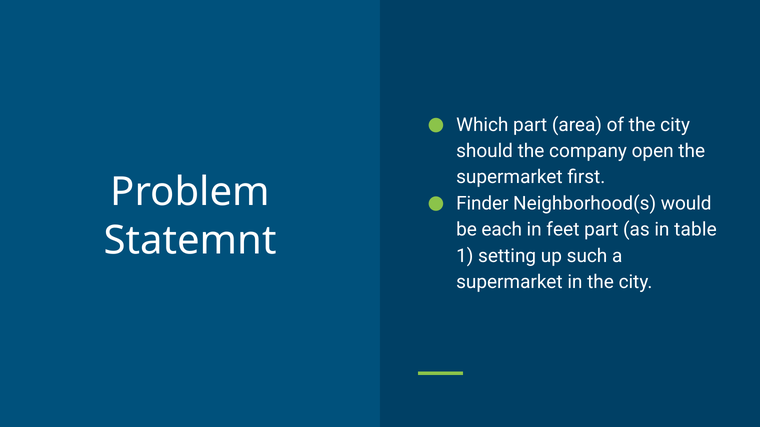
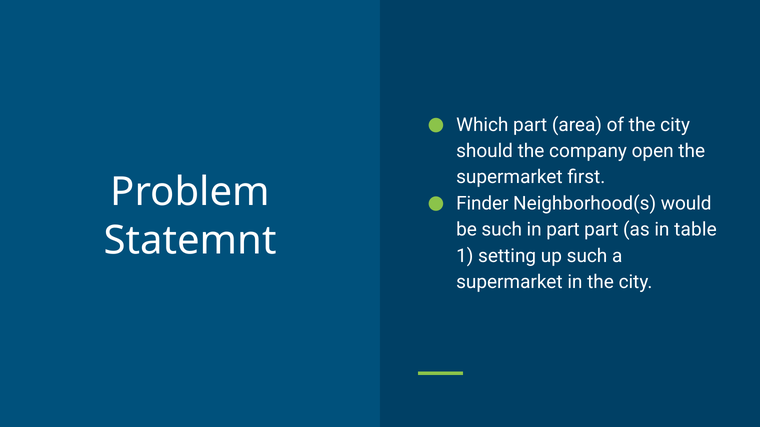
be each: each -> such
in feet: feet -> part
